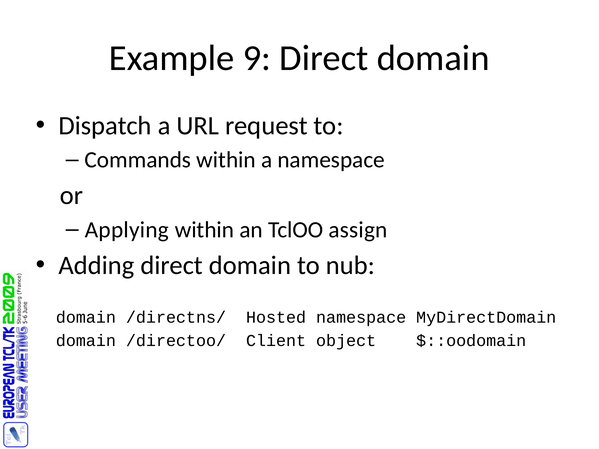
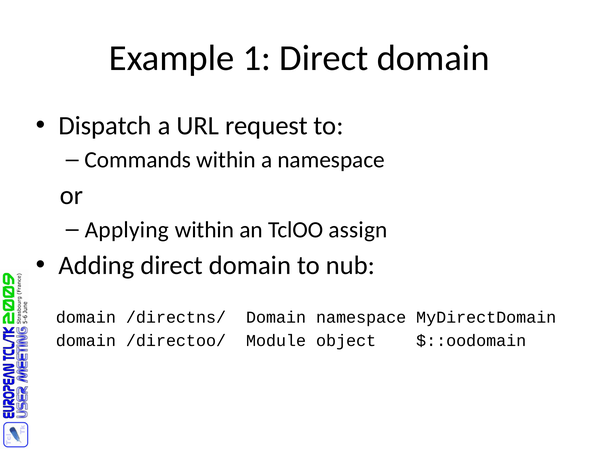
9: 9 -> 1
/directns/ Hosted: Hosted -> Domain
Client: Client -> Module
